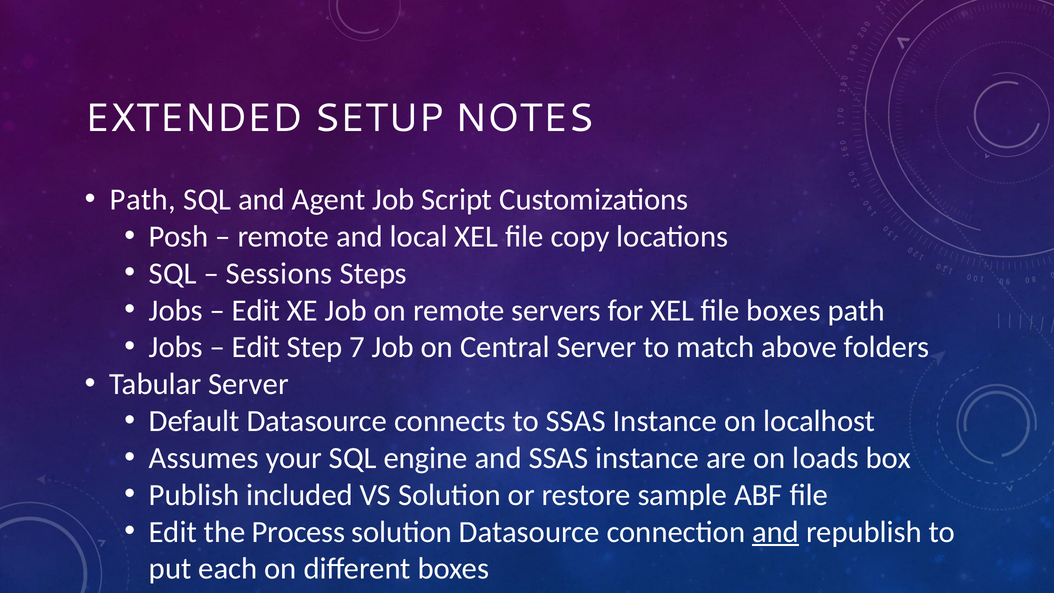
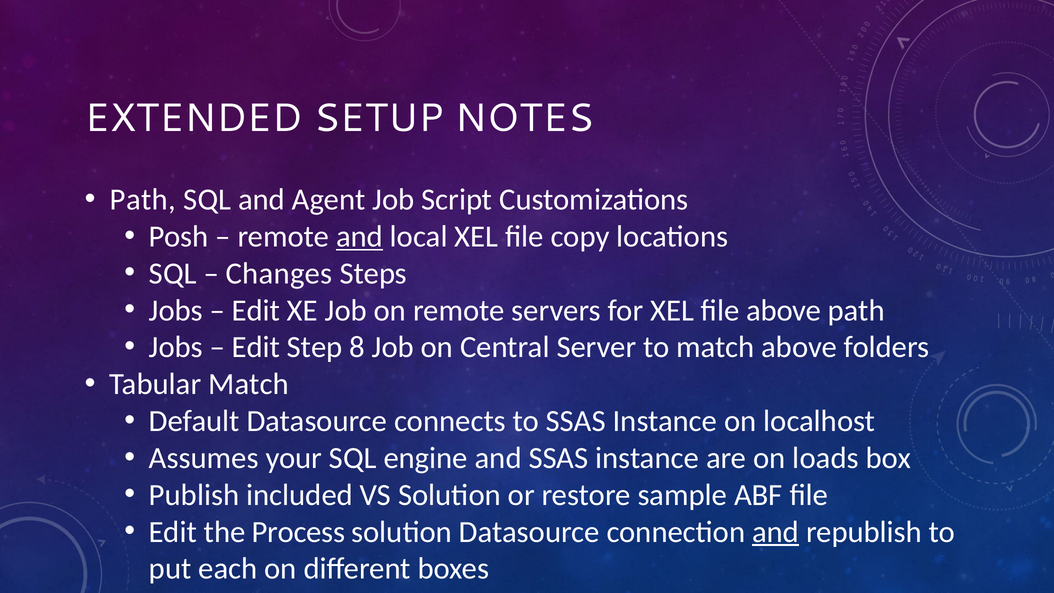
and at (360, 237) underline: none -> present
Sessions: Sessions -> Changes
file boxes: boxes -> above
7: 7 -> 8
Tabular Server: Server -> Match
